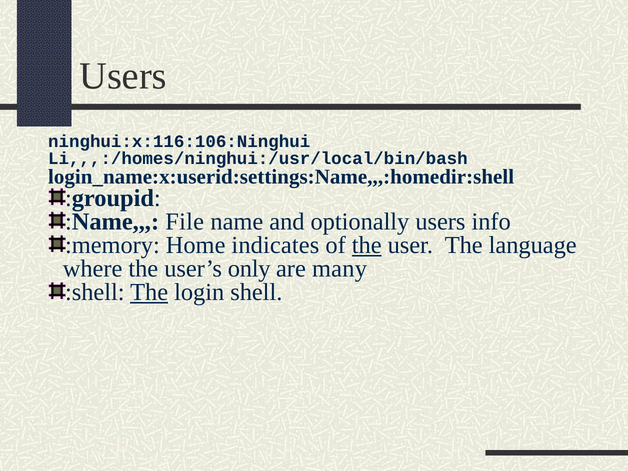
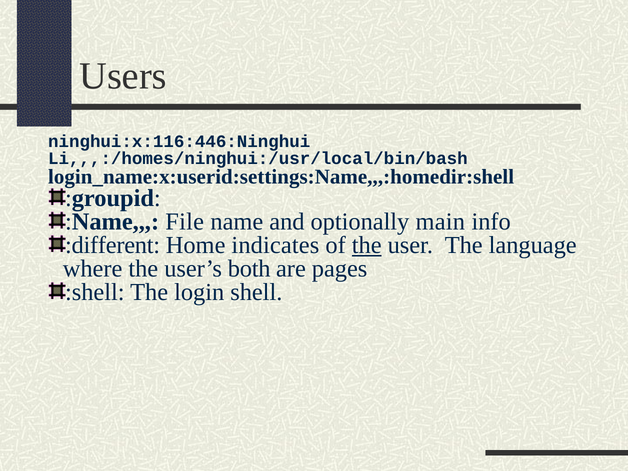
ninghui:x:116:106:Ninghui: ninghui:x:116:106:Ninghui -> ninghui:x:116:446:Ninghui
optionally users: users -> main
:memory: :memory -> :different
only: only -> both
many: many -> pages
The at (149, 292) underline: present -> none
